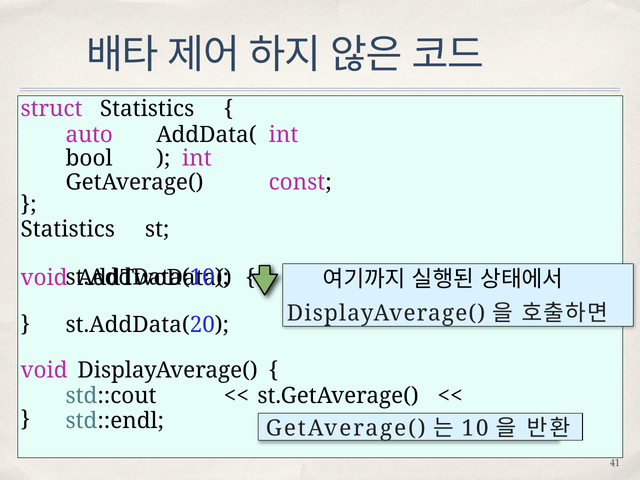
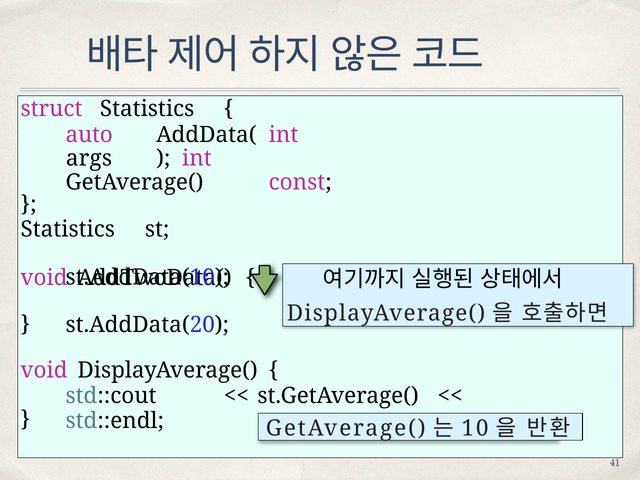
bool: bool -> args
